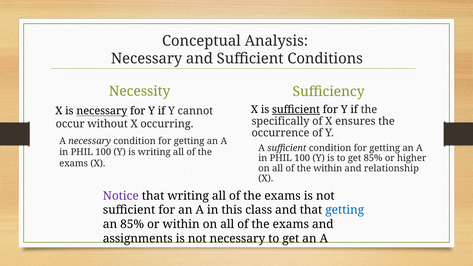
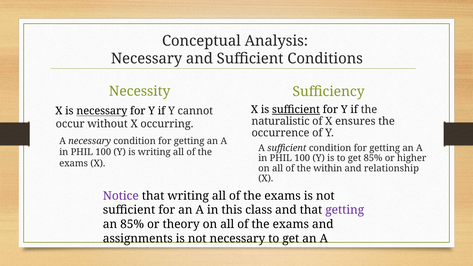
specifically: specifically -> naturalistic
getting at (345, 210) colour: blue -> purple
or within: within -> theory
